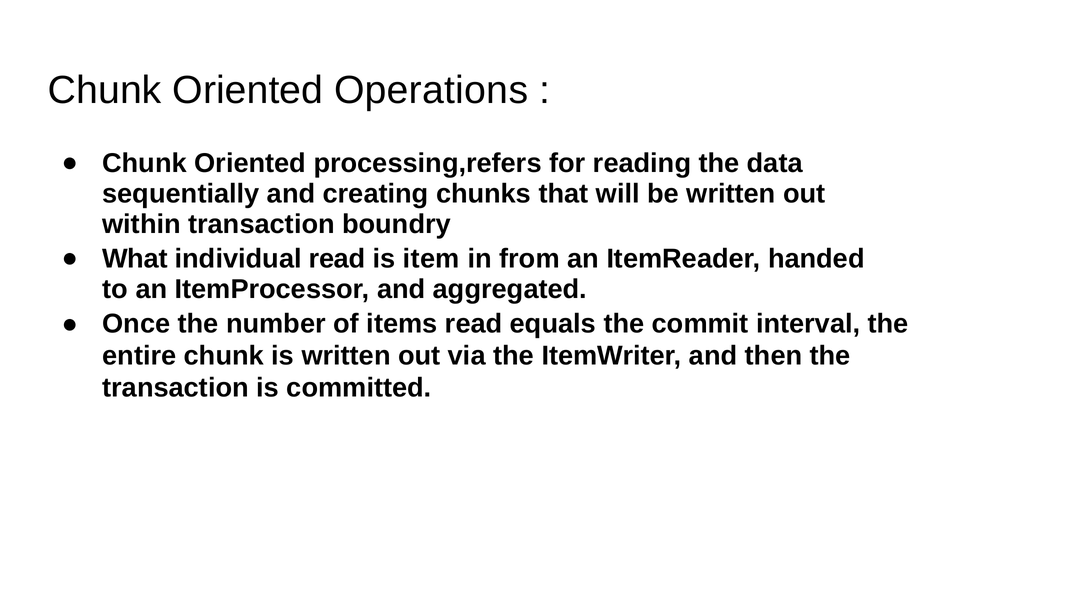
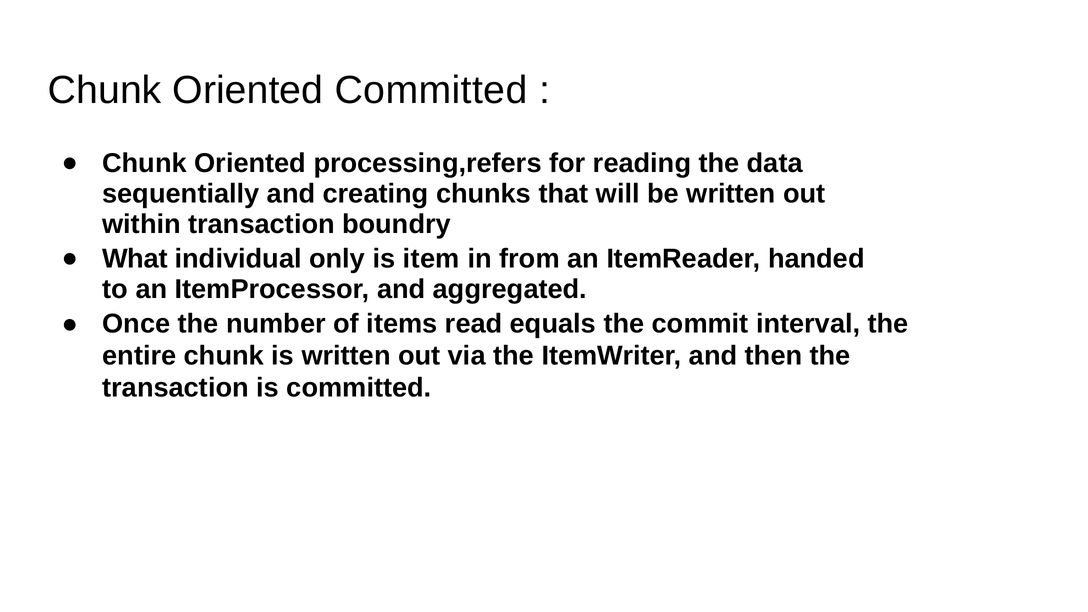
Oriented Operations: Operations -> Committed
individual read: read -> only
